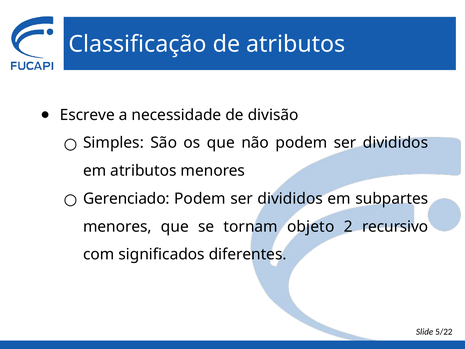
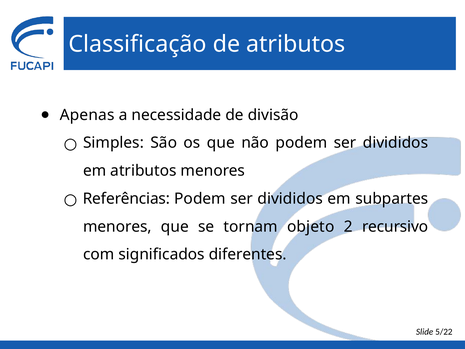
Escreve: Escreve -> Apenas
Gerenciado: Gerenciado -> Referências
